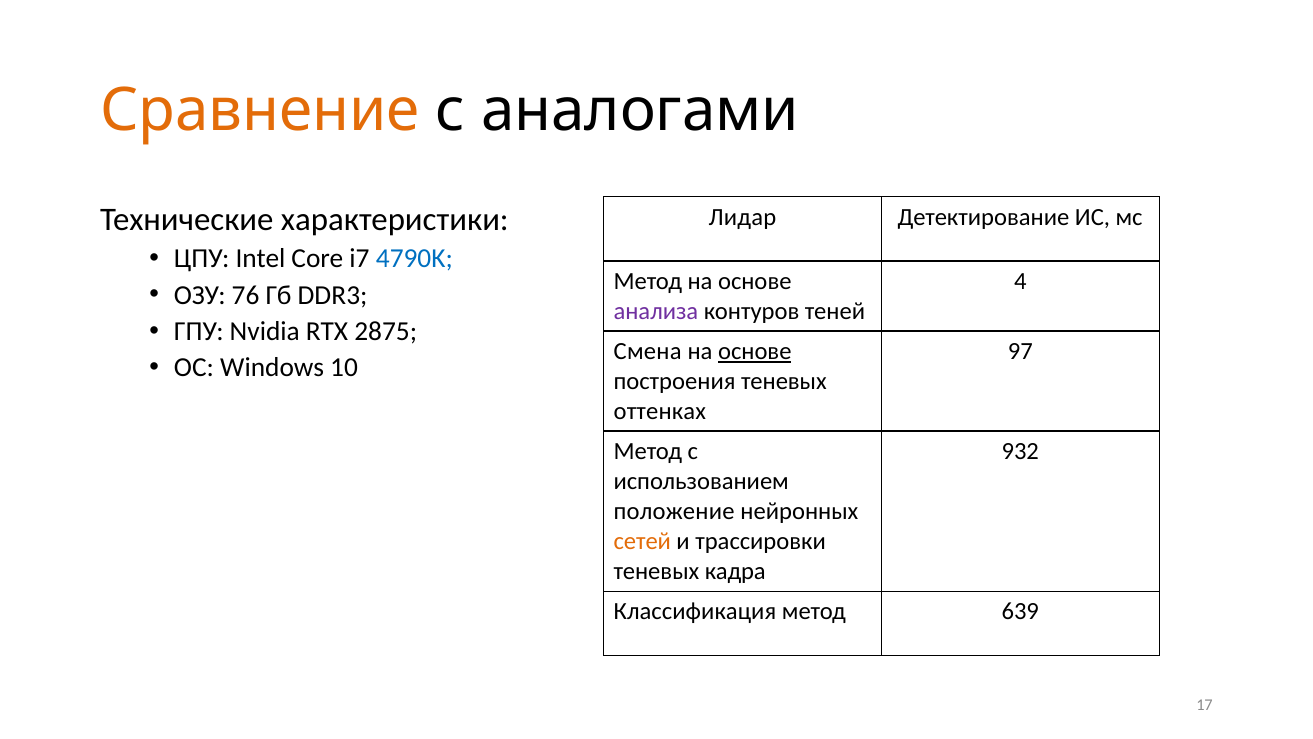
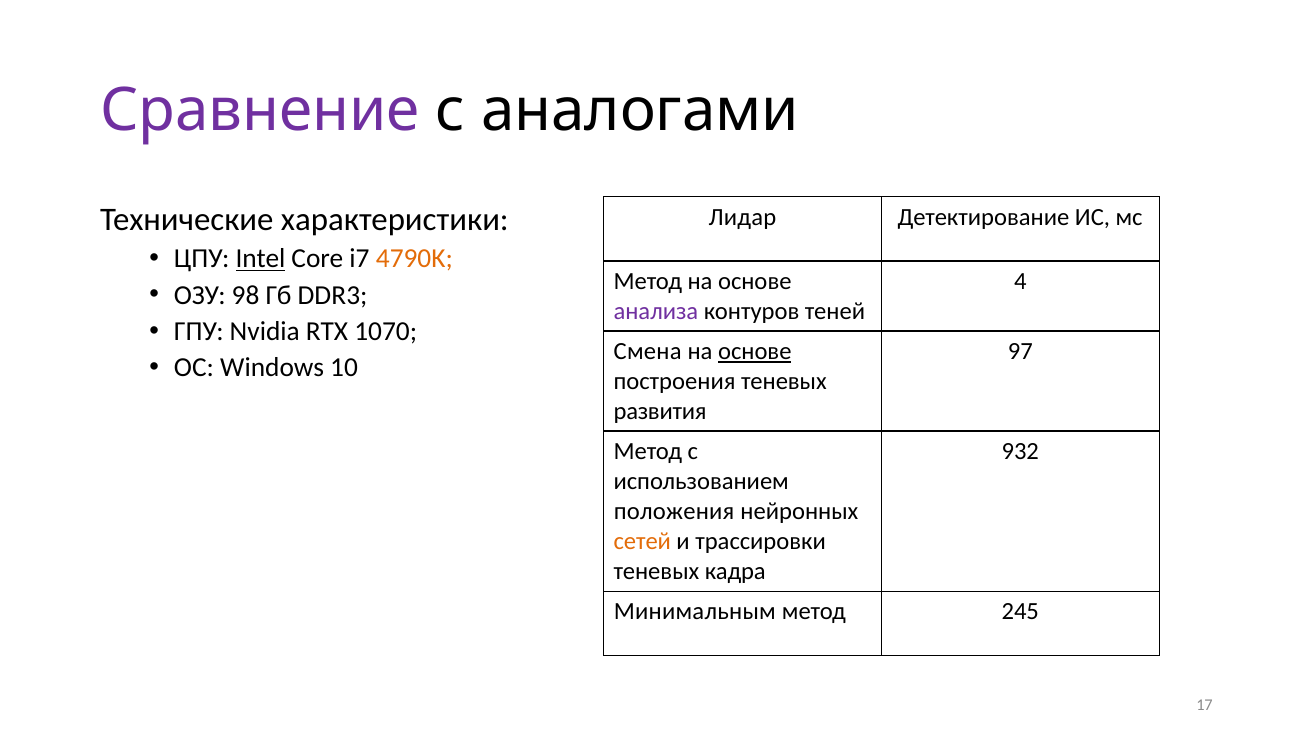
Сравнение colour: orange -> purple
Intel underline: none -> present
4790K colour: blue -> orange
76: 76 -> 98
2875: 2875 -> 1070
оттенках: оттенках -> развития
положение: положение -> положения
Классификация: Классификация -> Минимальным
639: 639 -> 245
